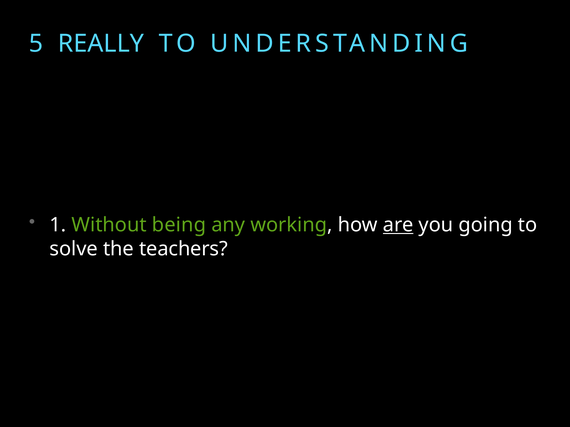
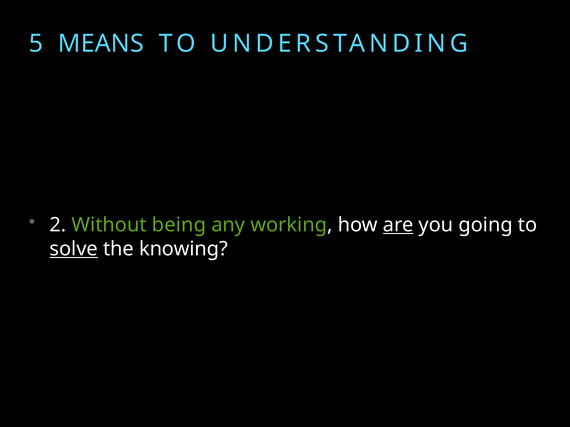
REALLY: REALLY -> MEANS
1: 1 -> 2
solve underline: none -> present
teachers: teachers -> knowing
